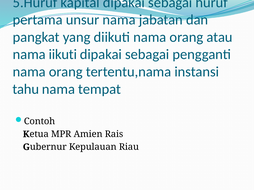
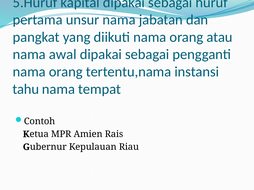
iikuti: iikuti -> awal
